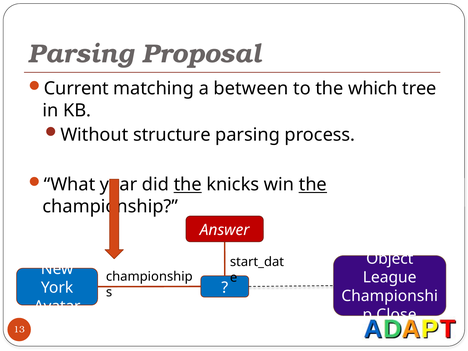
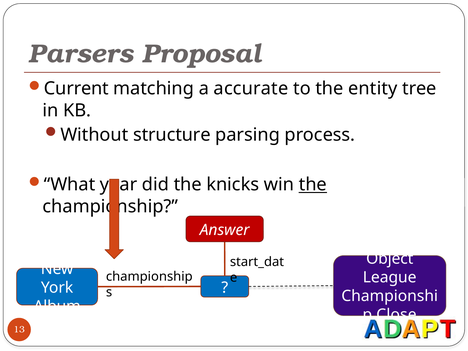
Parsing at (81, 54): Parsing -> Parsers
between: between -> accurate
which: which -> entity
the at (188, 185) underline: present -> none
Avatar: Avatar -> Album
